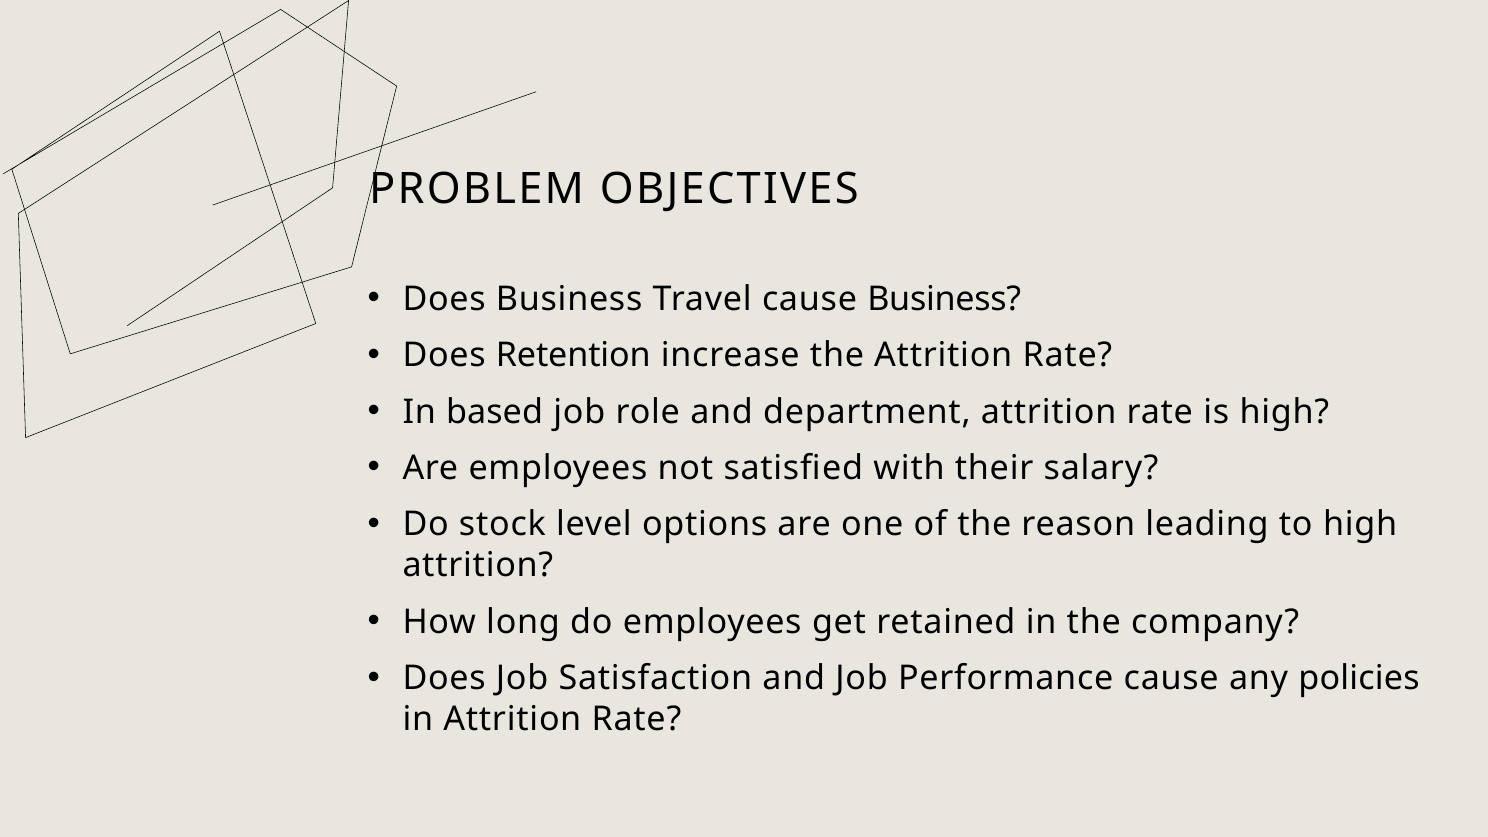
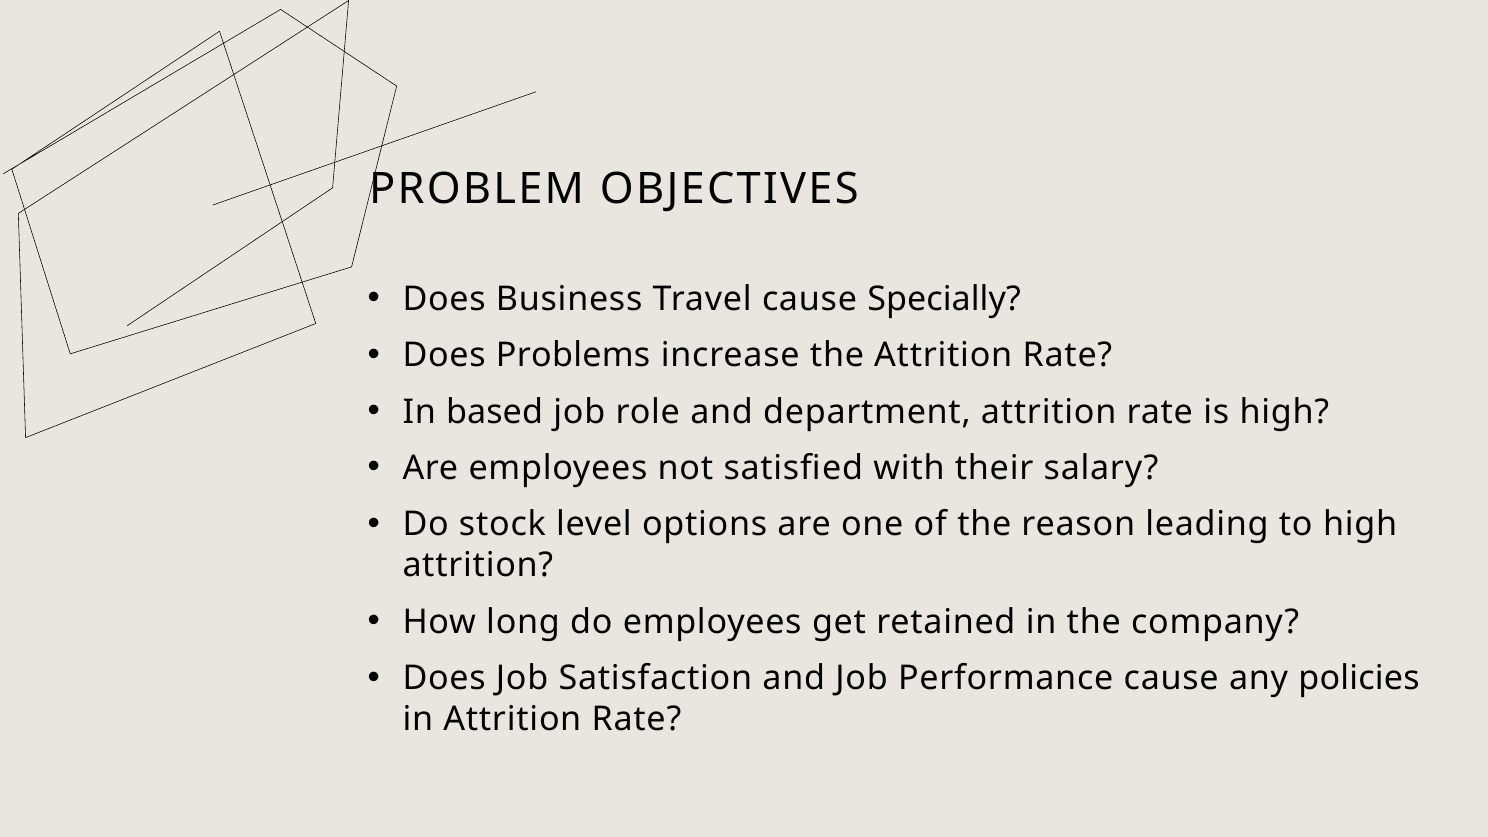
cause Business: Business -> Specially
Retention: Retention -> Problems
